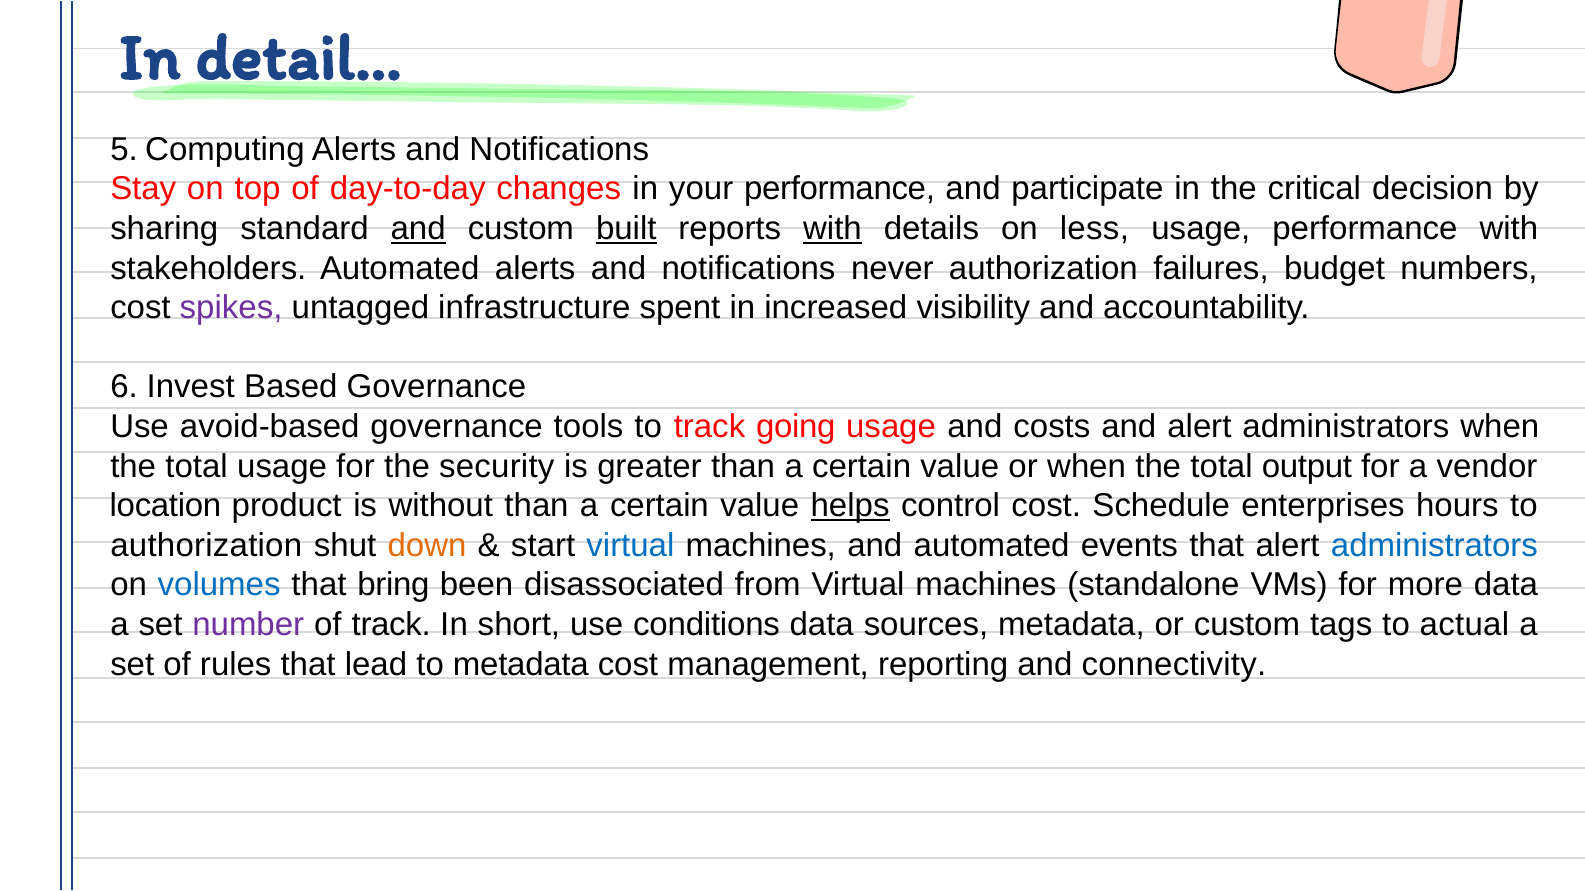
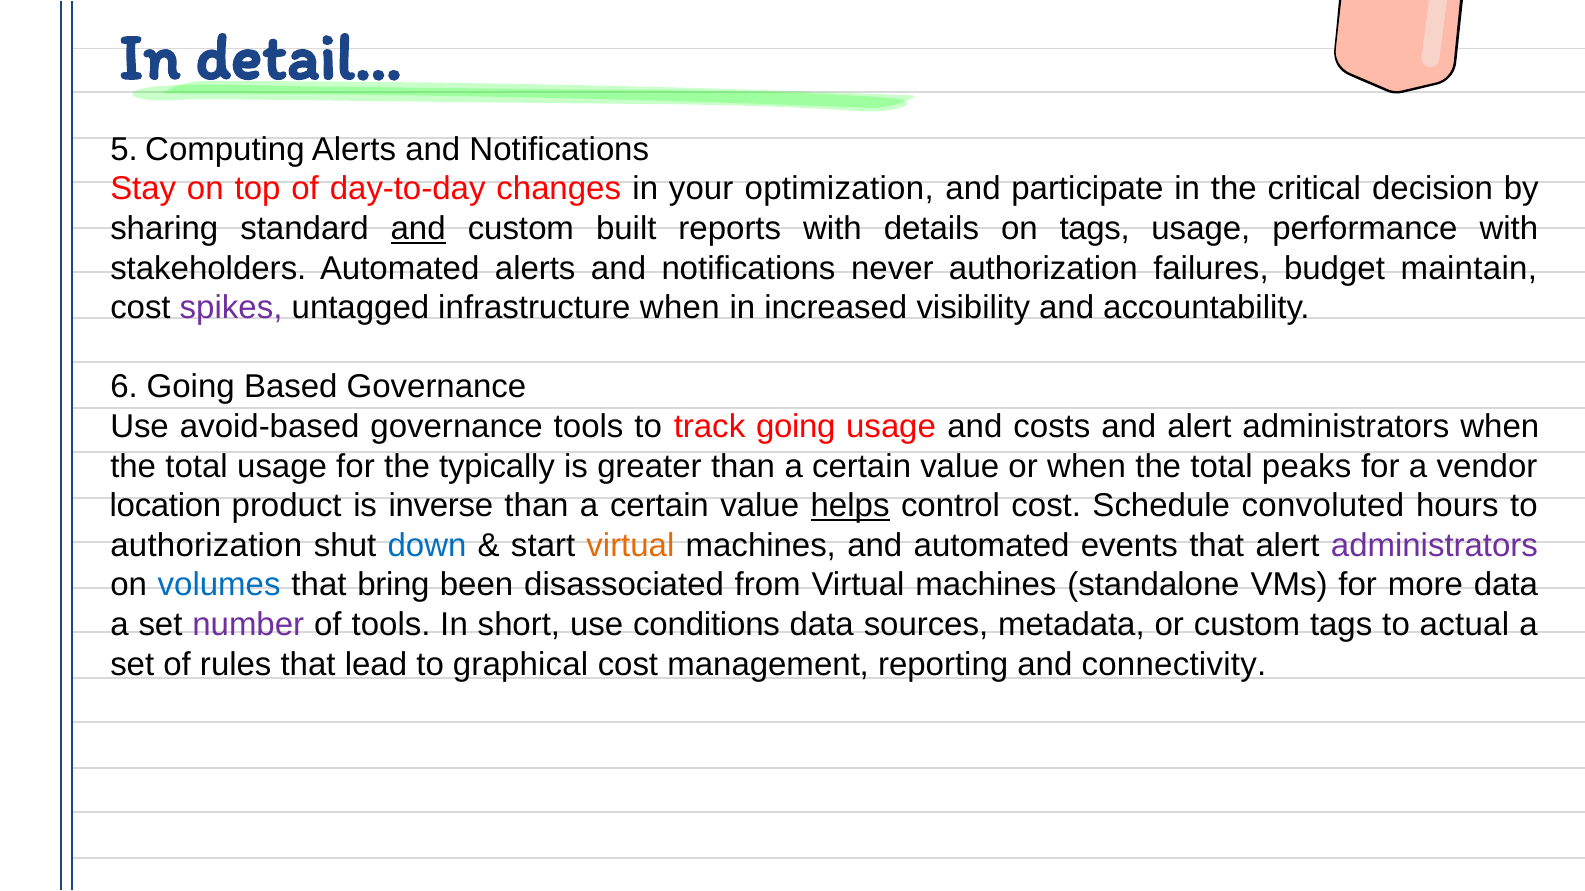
your performance: performance -> optimization
built underline: present -> none
with at (832, 229) underline: present -> none
on less: less -> tags
numbers: numbers -> maintain
infrastructure spent: spent -> when
6 Invest: Invest -> Going
security: security -> typically
output: output -> peaks
without: without -> inverse
enterprises: enterprises -> convoluted
down colour: orange -> blue
virtual at (630, 546) colour: blue -> orange
administrators at (1434, 546) colour: blue -> purple
of track: track -> tools
to metadata: metadata -> graphical
